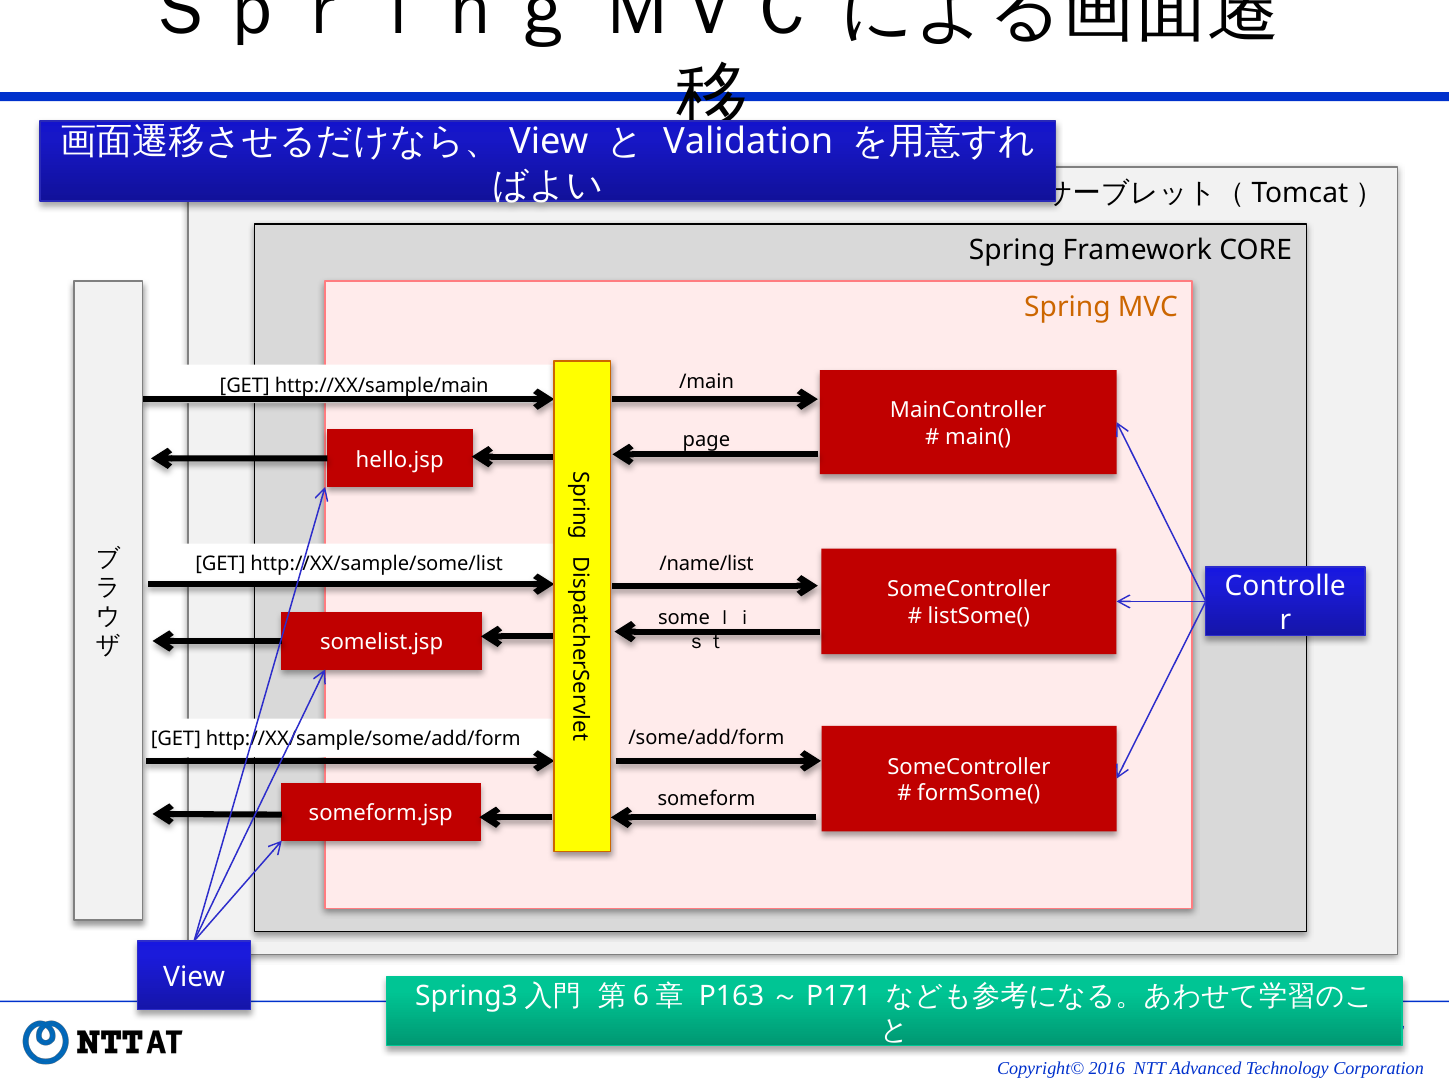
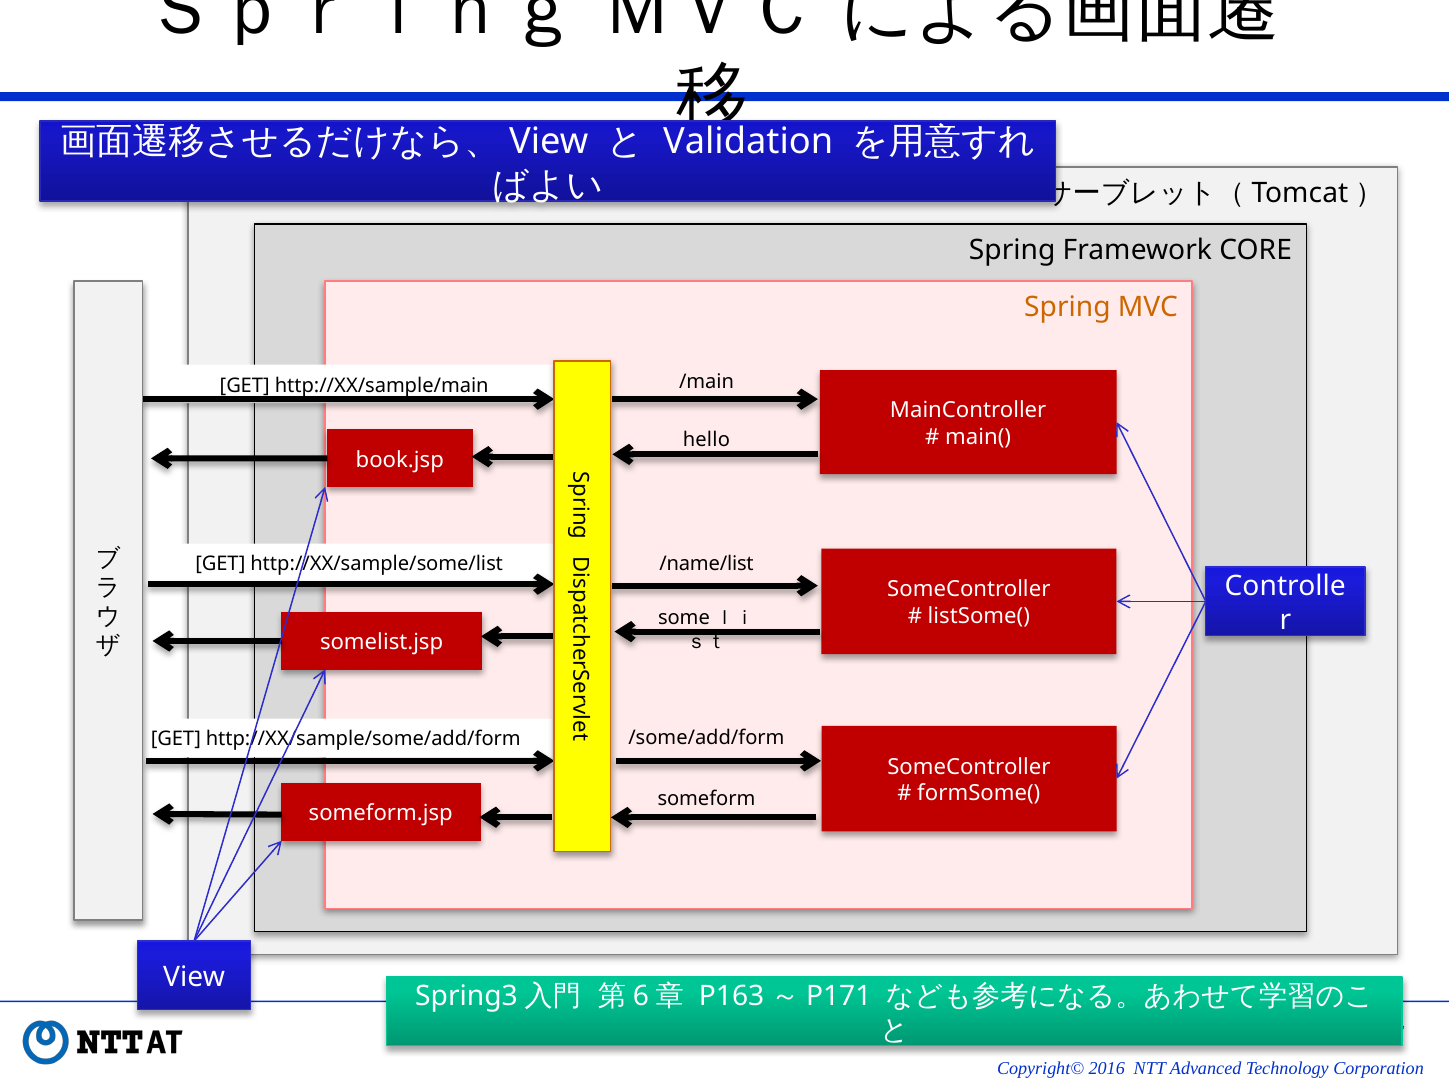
page: page -> hello
hello.jsp: hello.jsp -> book.jsp
